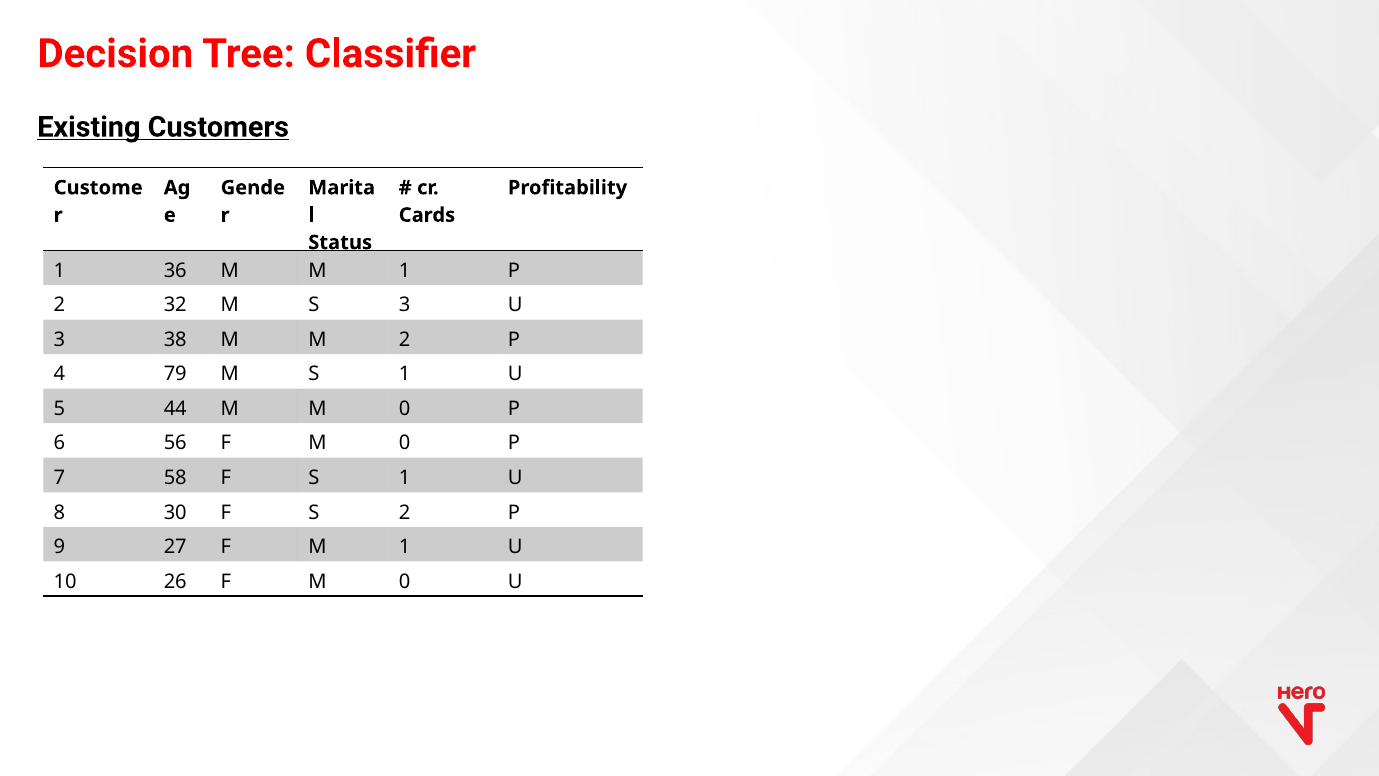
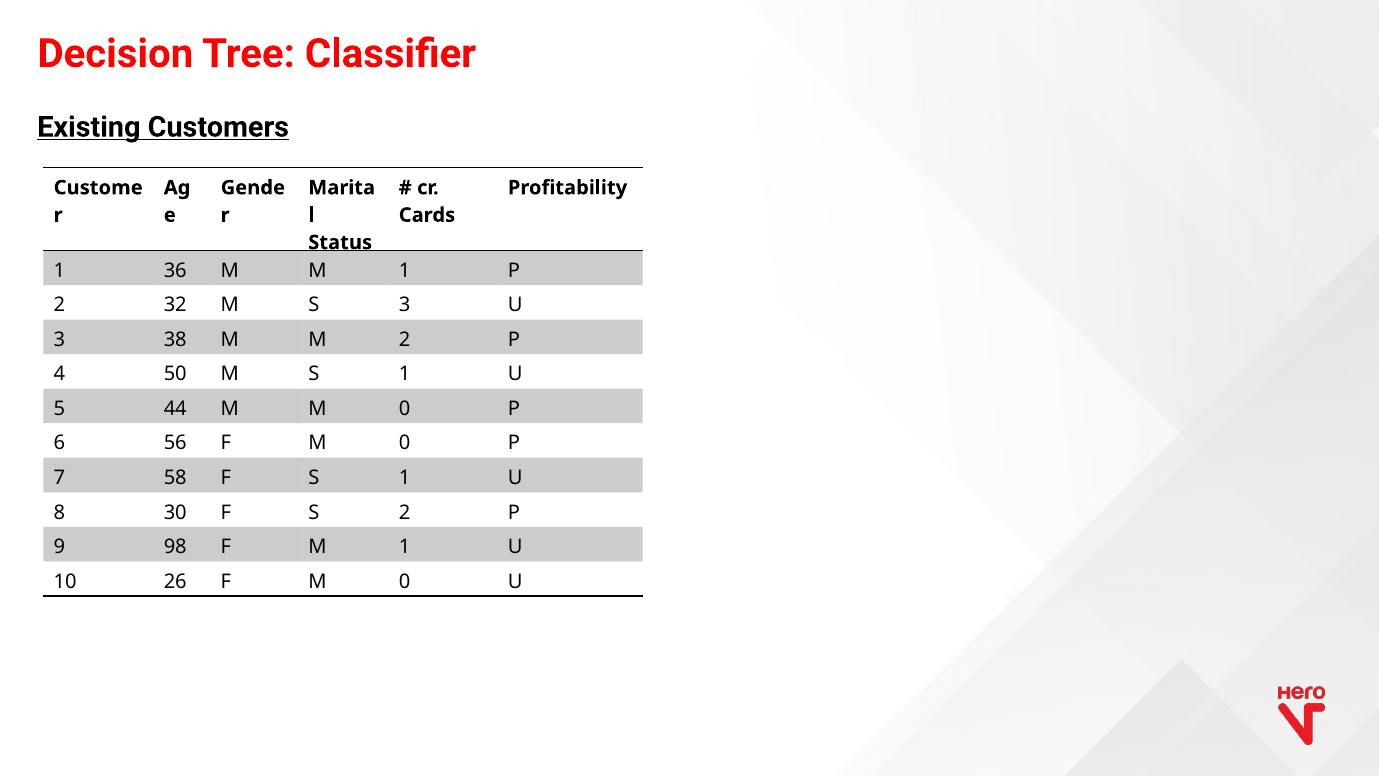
79: 79 -> 50
27: 27 -> 98
